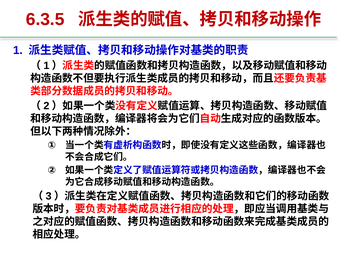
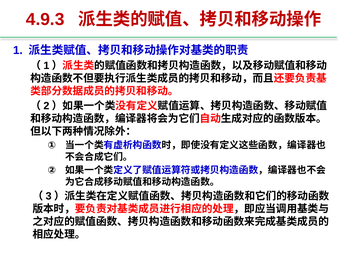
6.3.5: 6.3.5 -> 4.9.3
